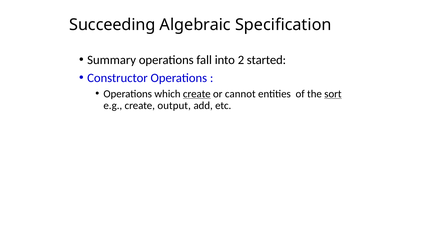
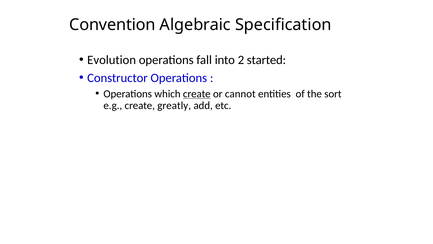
Succeeding: Succeeding -> Convention
Summary: Summary -> Evolution
sort underline: present -> none
output: output -> greatly
